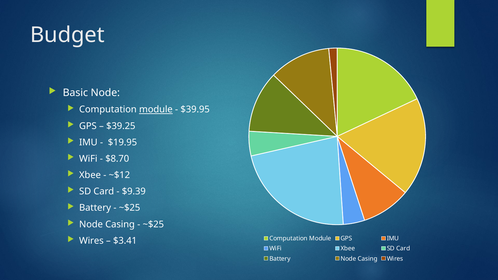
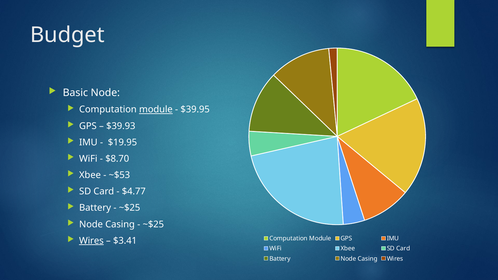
$39.25: $39.25 -> $39.93
~$12: ~$12 -> ~$53
$9.39: $9.39 -> $4.77
Wires at (91, 241) underline: none -> present
